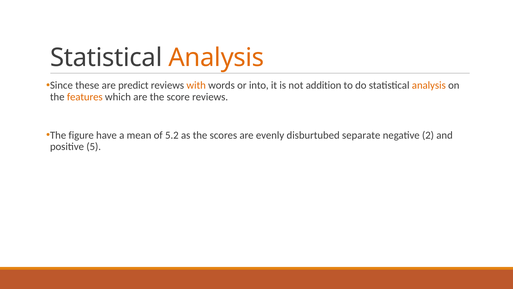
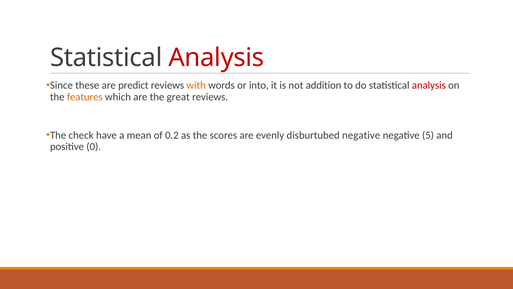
Analysis at (216, 57) colour: orange -> red
analysis at (429, 85) colour: orange -> red
score: score -> great
figure: figure -> check
5.2: 5.2 -> 0.2
disburtubed separate: separate -> negative
2: 2 -> 5
5: 5 -> 0
